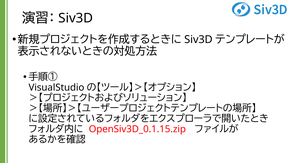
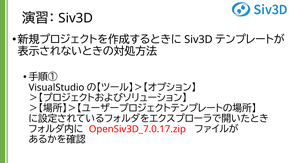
OpenSiv3D_0.1.15.zip: OpenSiv3D_0.1.15.zip -> OpenSiv3D_7.0.17.zip
